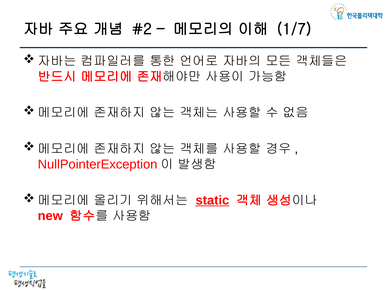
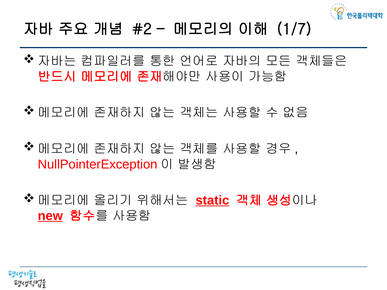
new underline: none -> present
